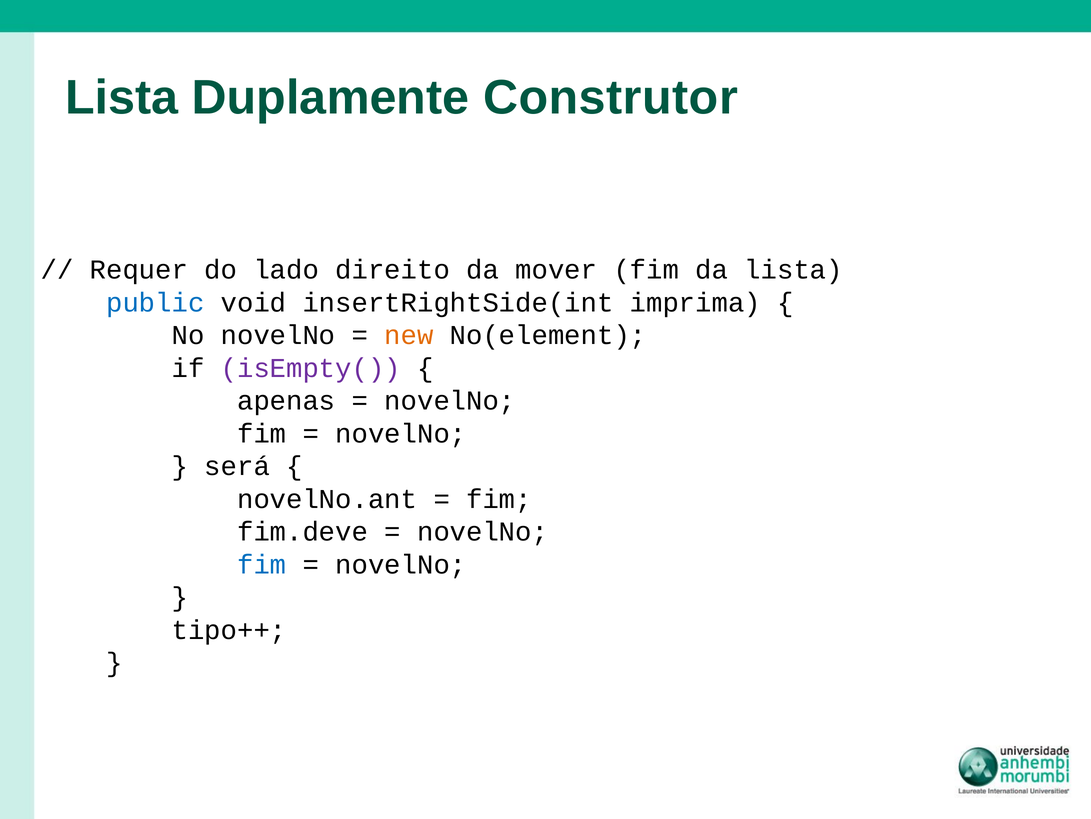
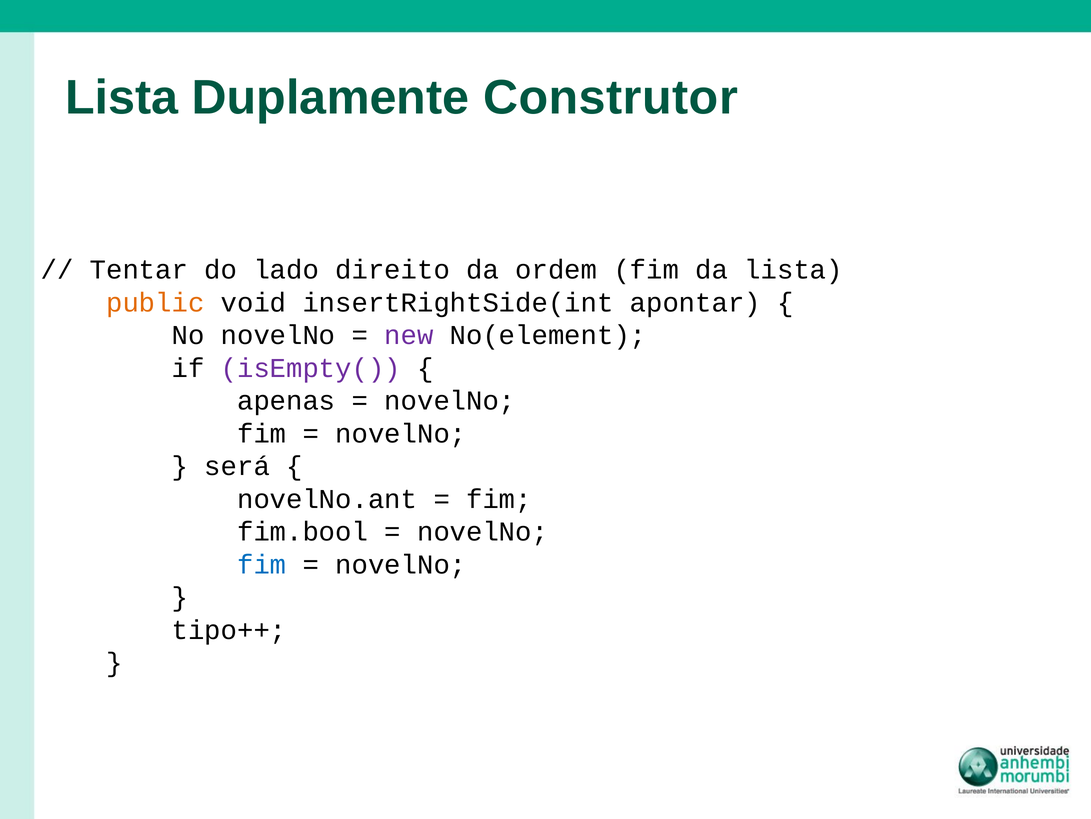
Requer: Requer -> Tentar
mover: mover -> ordem
public colour: blue -> orange
imprima: imprima -> apontar
new colour: orange -> purple
fim.deve: fim.deve -> fim.bool
